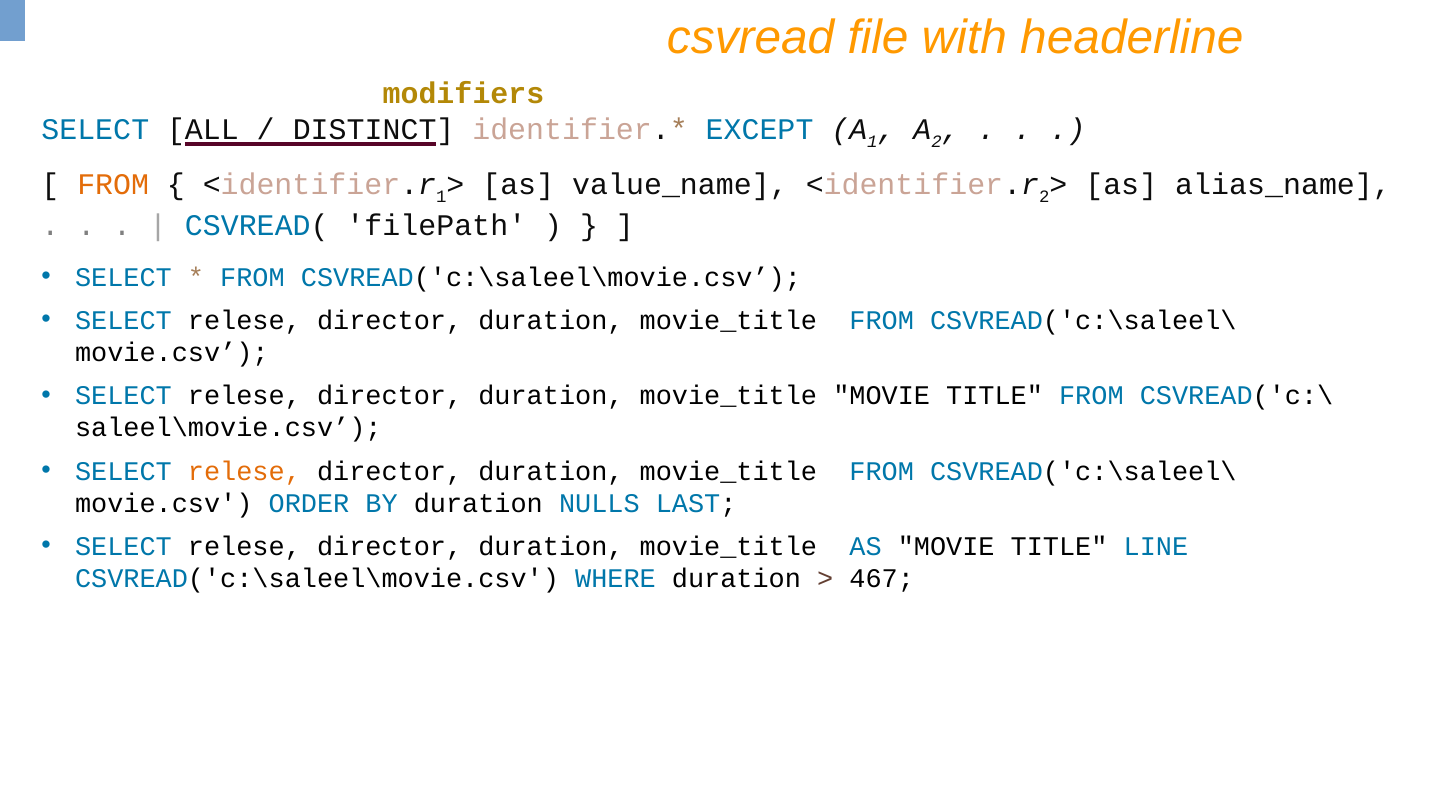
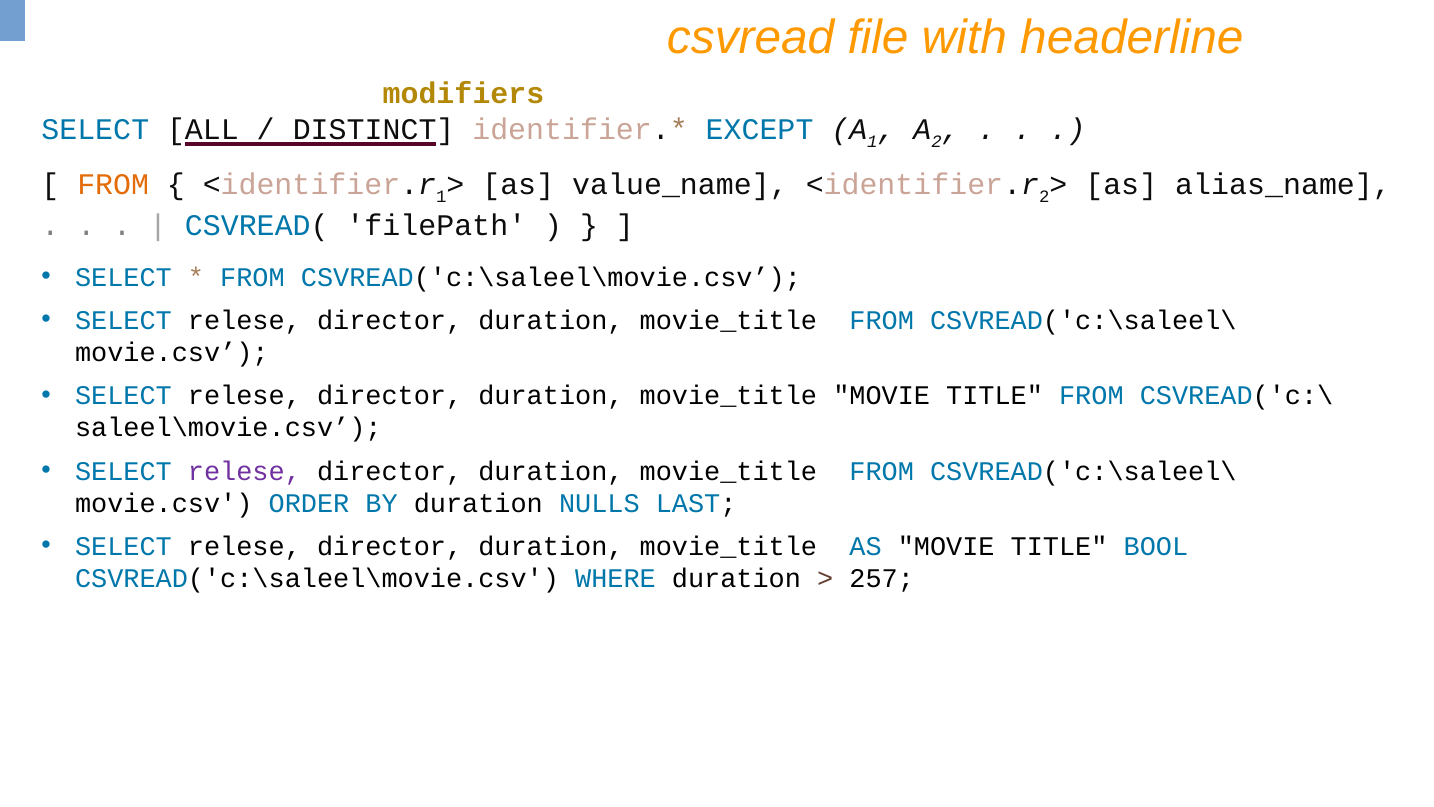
relese at (244, 471) colour: orange -> purple
LINE: LINE -> BOOL
467: 467 -> 257
